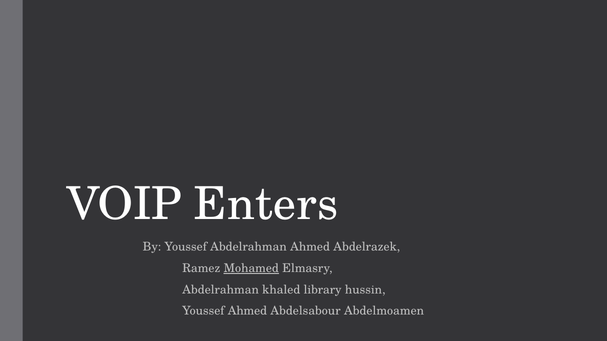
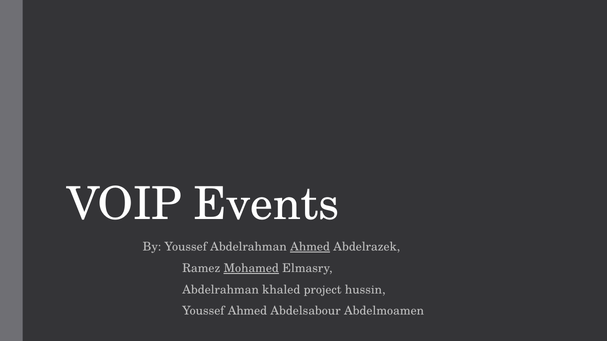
Enters: Enters -> Events
Ahmed at (310, 247) underline: none -> present
library: library -> project
